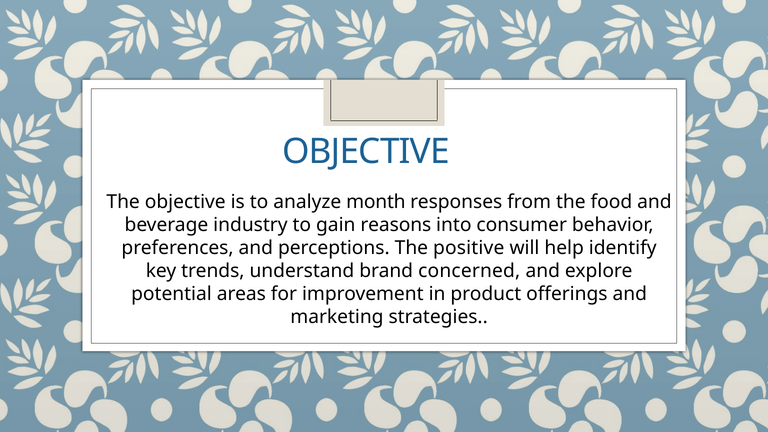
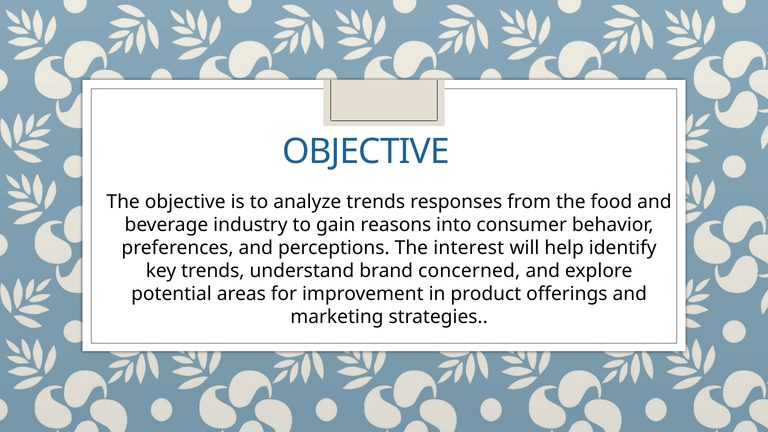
analyze month: month -> trends
positive: positive -> interest
